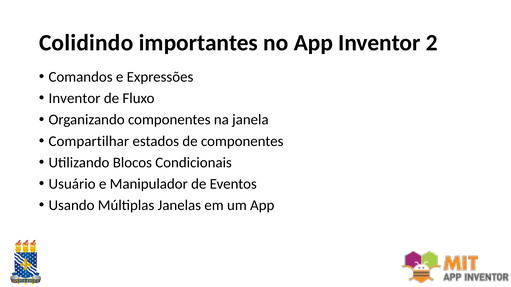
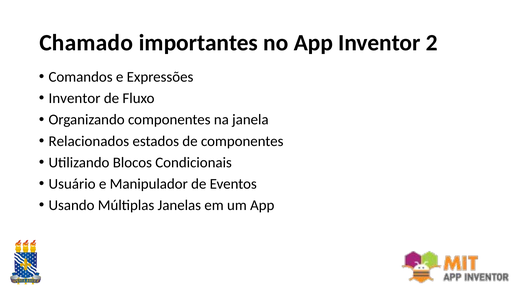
Colidindo: Colidindo -> Chamado
Compartilhar: Compartilhar -> Relacionados
